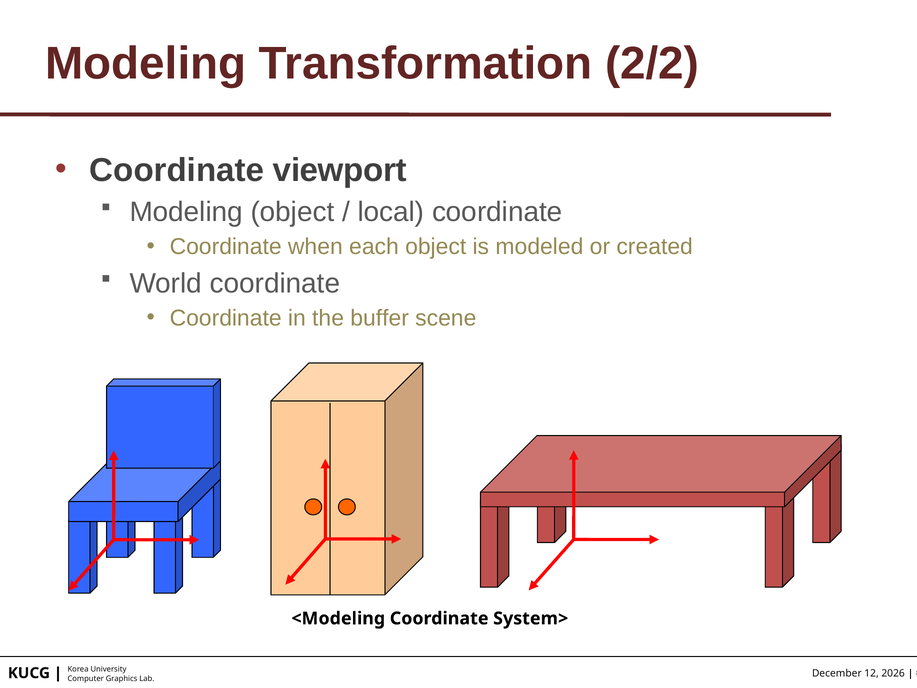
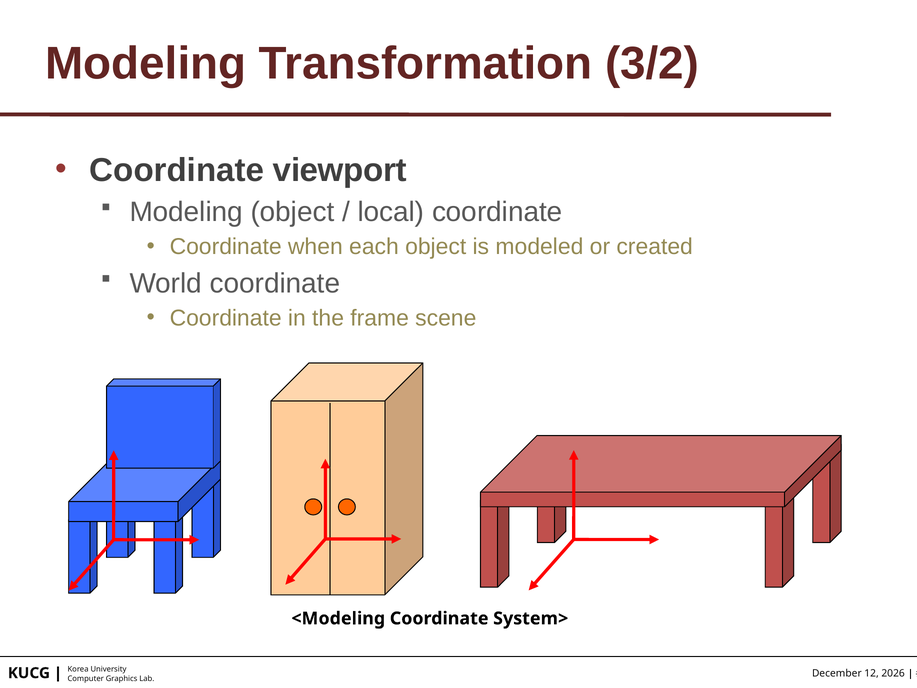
2/2: 2/2 -> 3/2
buffer: buffer -> frame
